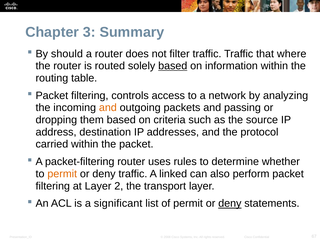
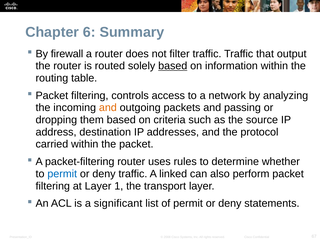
3: 3 -> 6
should: should -> firewall
where: where -> output
permit at (62, 174) colour: orange -> blue
2: 2 -> 1
deny at (230, 203) underline: present -> none
